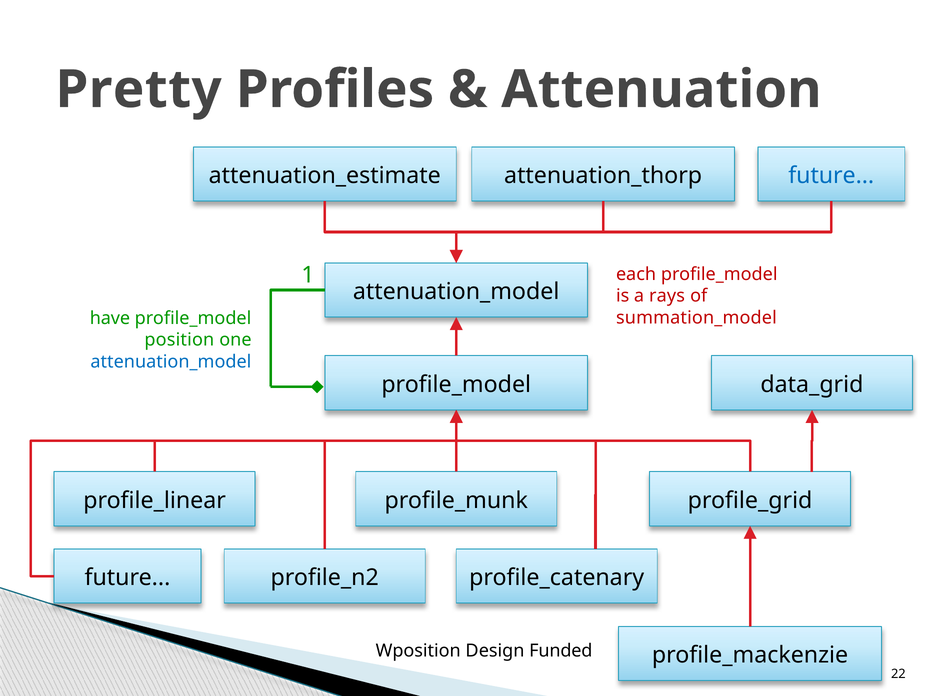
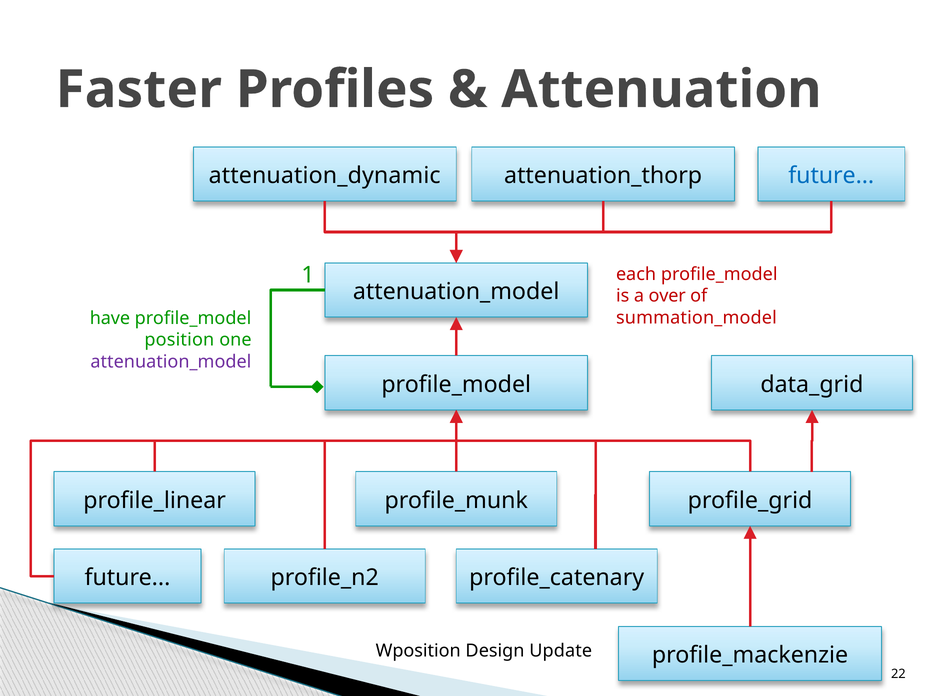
Pretty: Pretty -> Faster
attenuation_estimate: attenuation_estimate -> attenuation_dynamic
rays: rays -> over
attenuation_model at (171, 362) colour: blue -> purple
Funded: Funded -> Update
